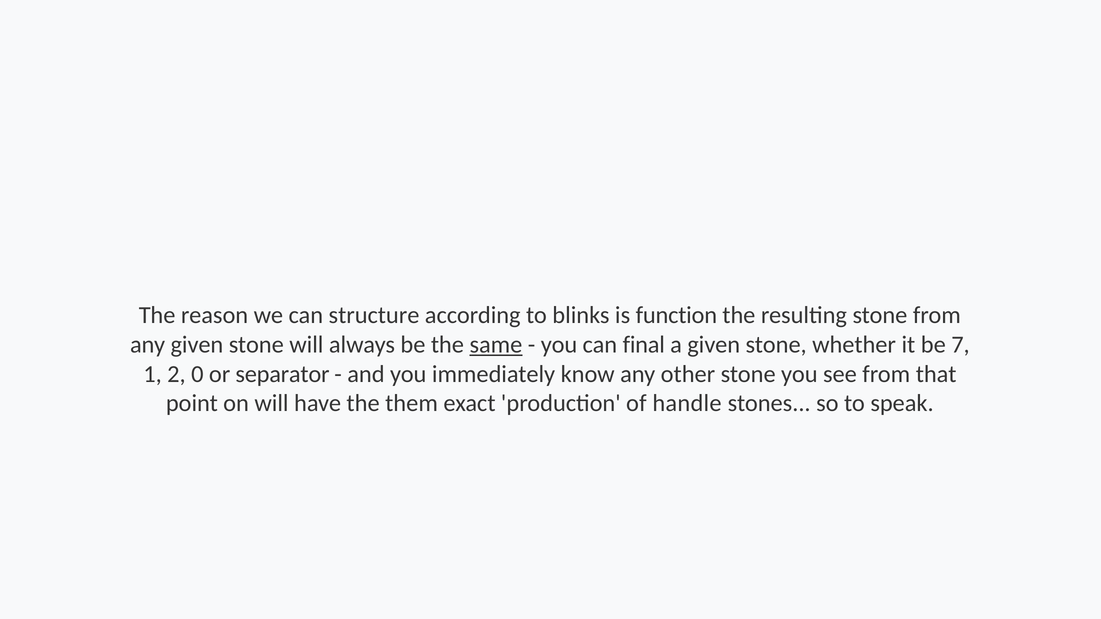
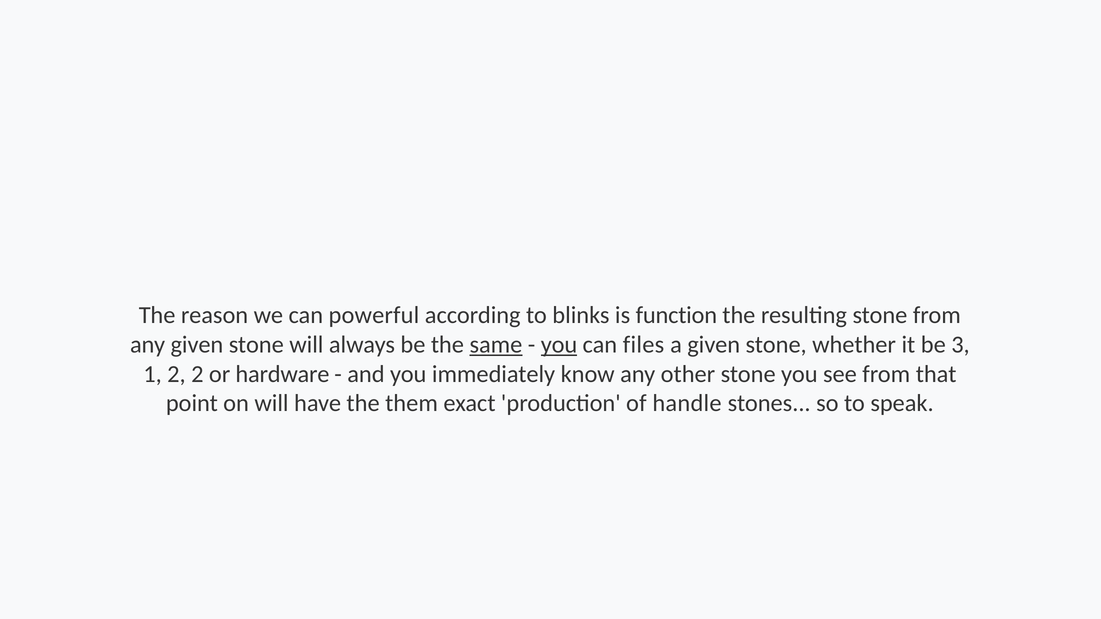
structure: structure -> powerful
you at (559, 345) underline: none -> present
final: final -> files
7: 7 -> 3
2 0: 0 -> 2
separator: separator -> hardware
